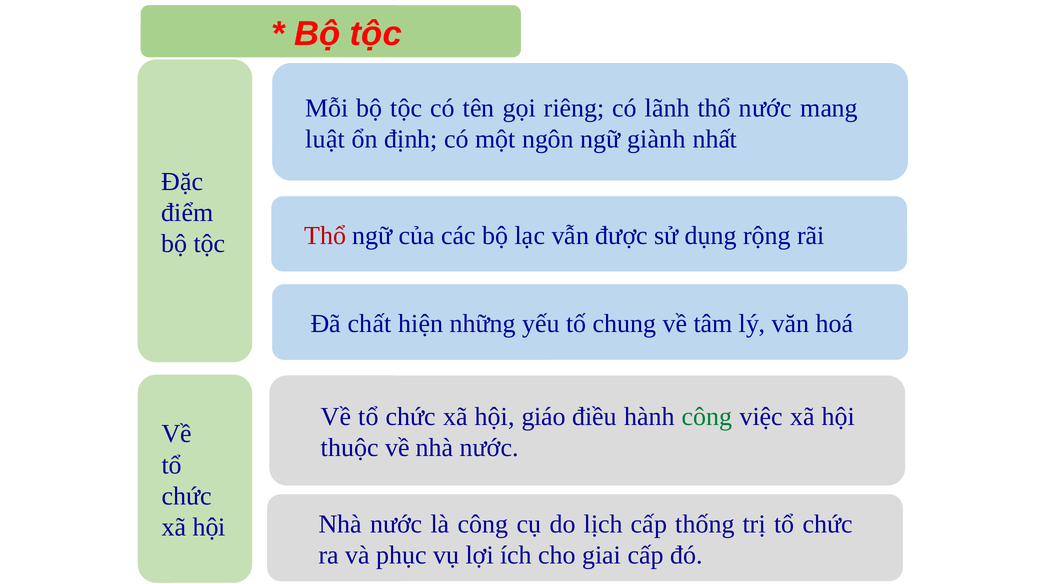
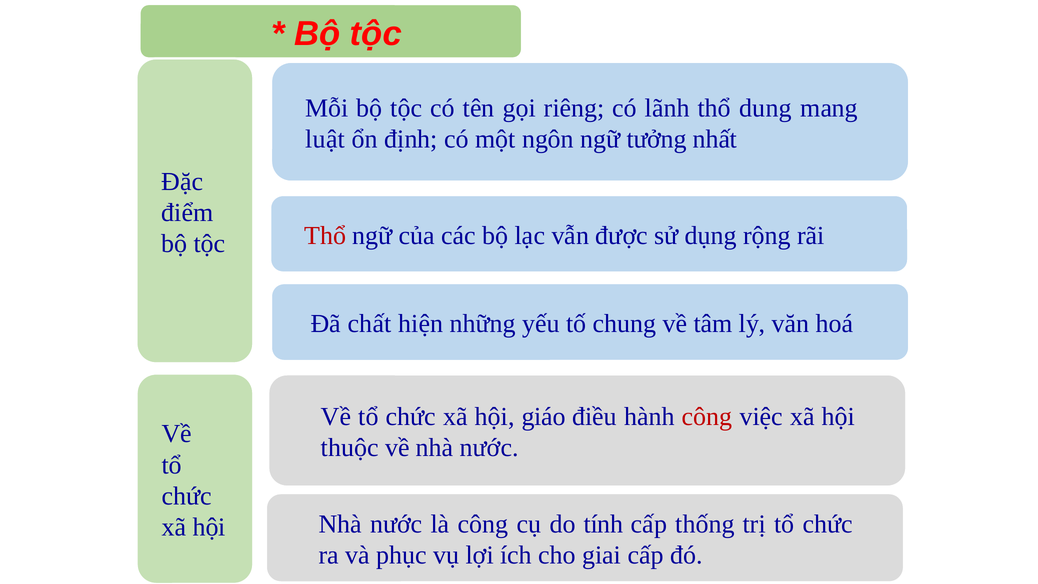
thổ nước: nước -> dung
giành: giành -> tưởng
công at (707, 417) colour: green -> red
lịch: lịch -> tính
